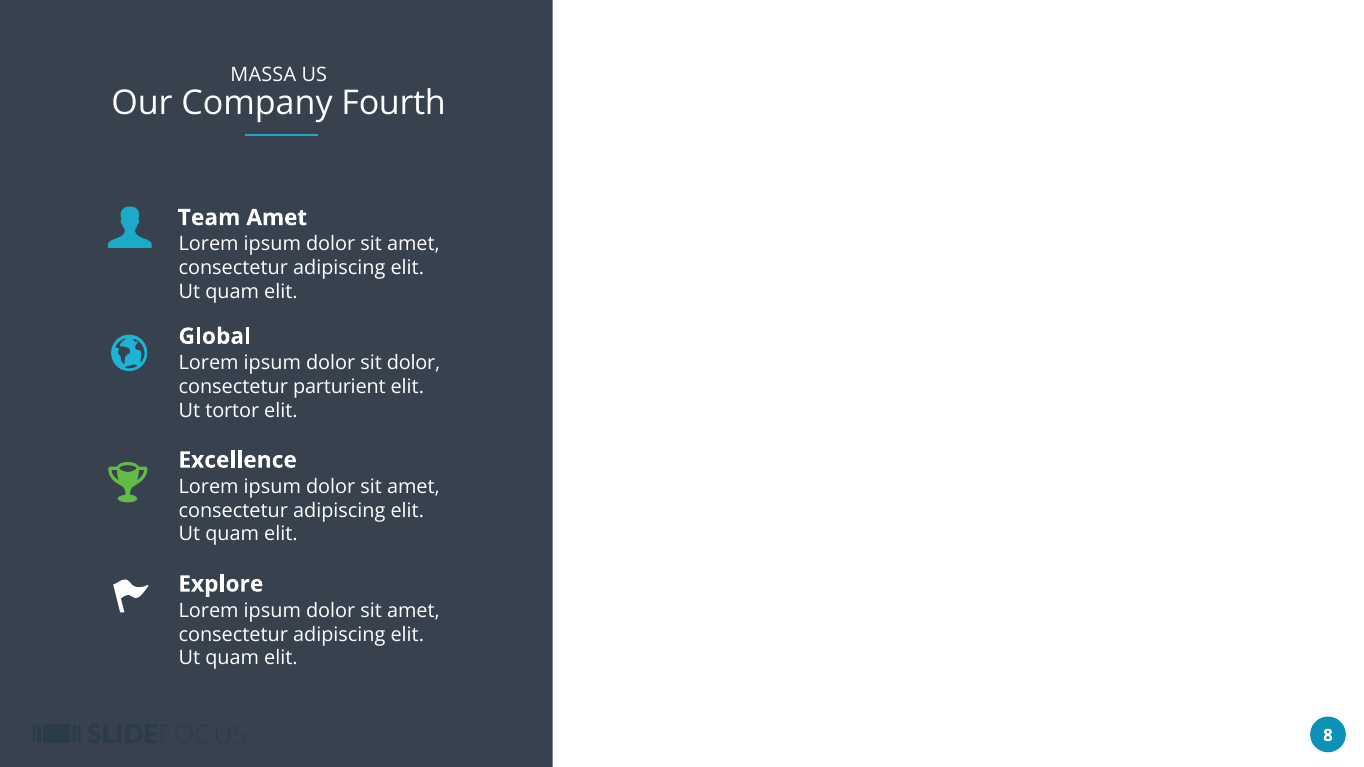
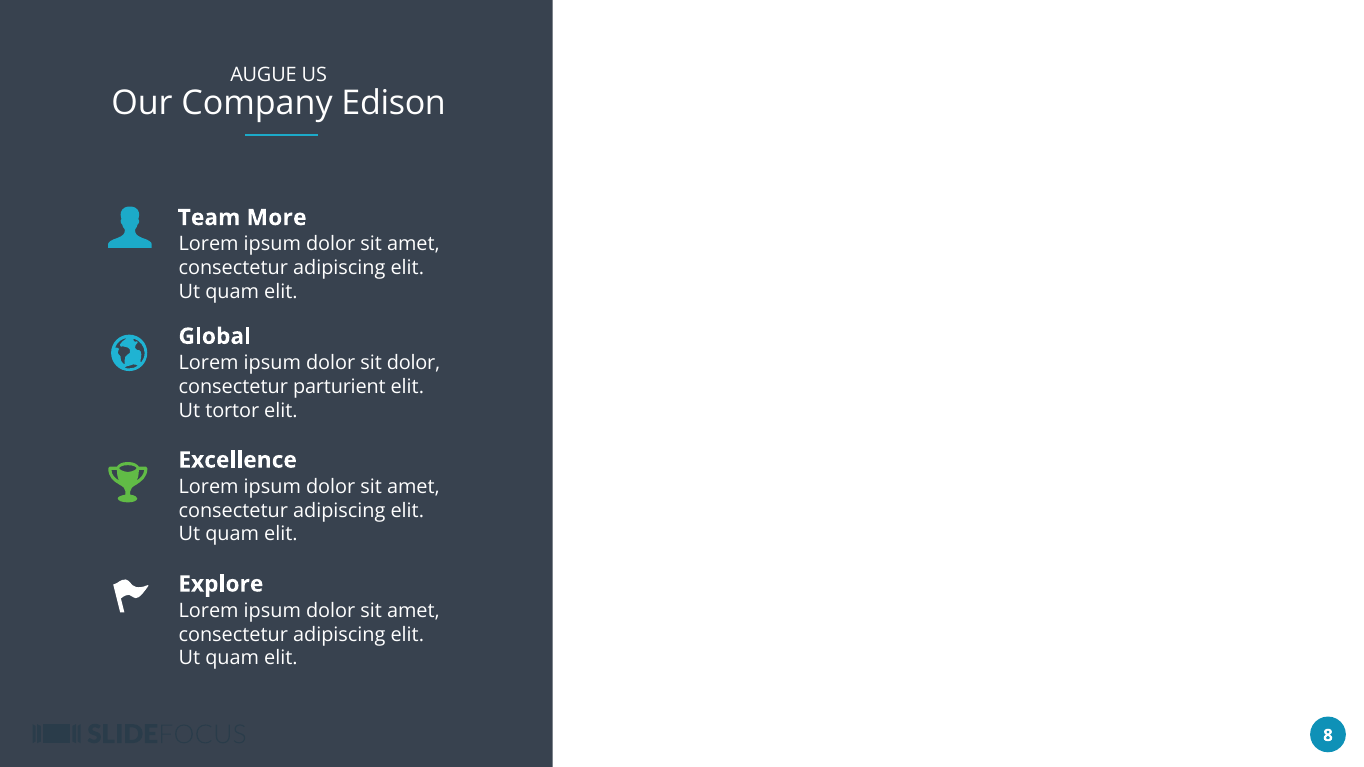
MASSA: MASSA -> AUGUE
Fourth: Fourth -> Edison
Team Amet: Amet -> More
